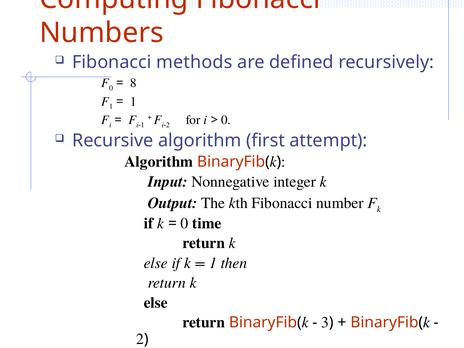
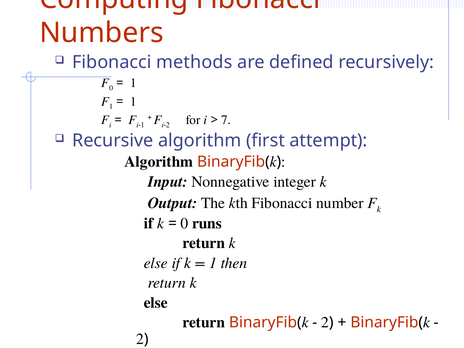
8 at (133, 83): 8 -> 1
0 at (226, 120): 0 -> 7
time: time -> runs
3 at (325, 322): 3 -> 2
